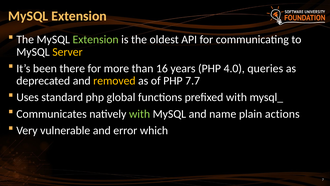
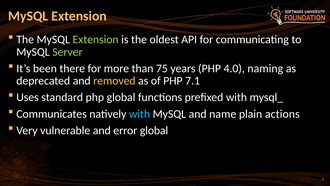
Server colour: yellow -> light green
16: 16 -> 75
queries: queries -> naming
7.7: 7.7 -> 7.1
with at (140, 114) colour: light green -> light blue
error which: which -> global
